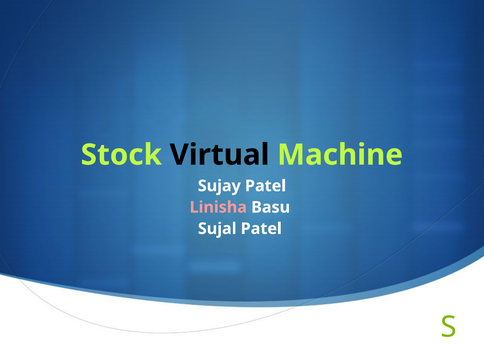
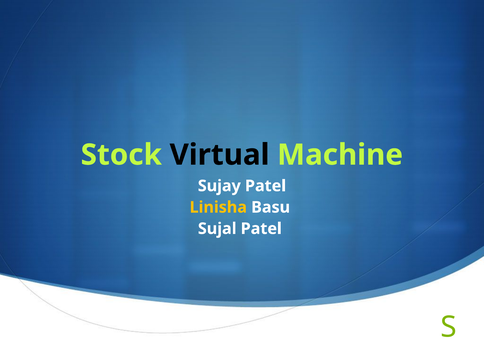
Linisha colour: pink -> yellow
